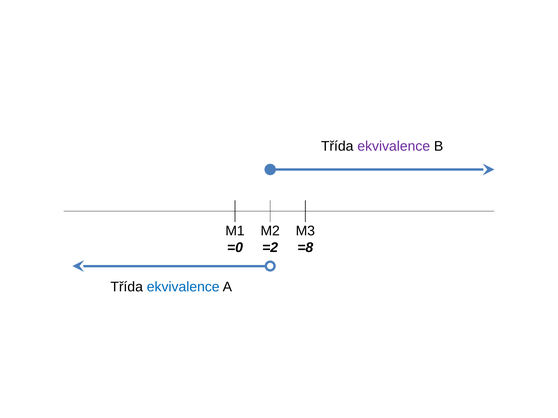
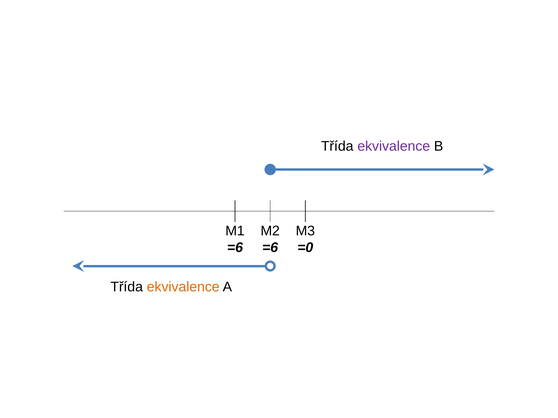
=0 at (235, 248): =0 -> =6
=2 at (270, 248): =2 -> =6
=8: =8 -> =0
ekvivalence at (183, 287) colour: blue -> orange
